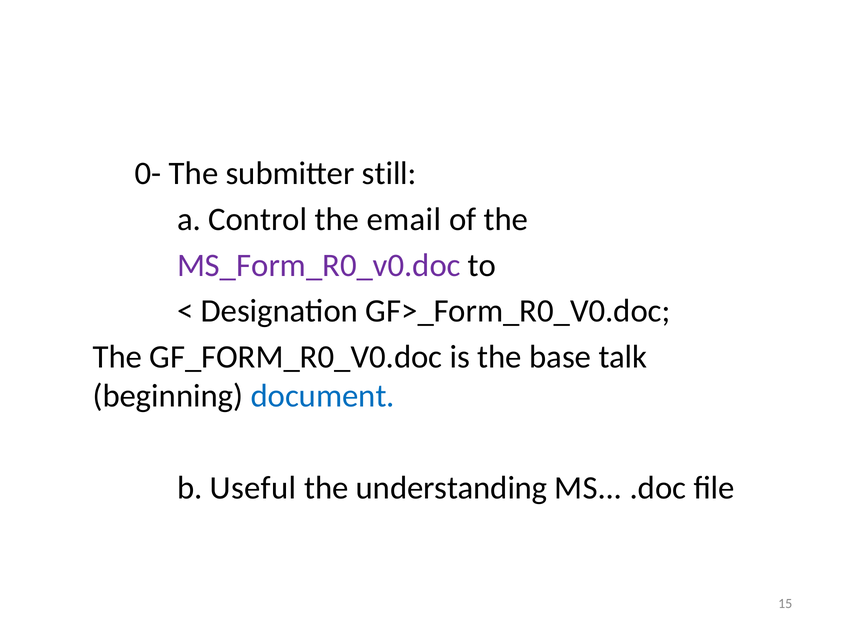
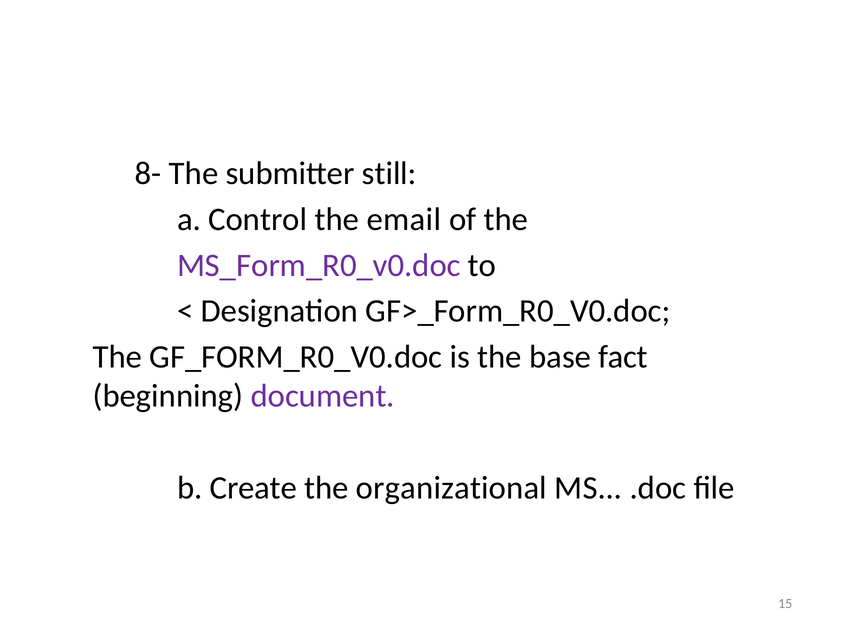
0-: 0- -> 8-
talk: talk -> fact
document colour: blue -> purple
Useful: Useful -> Create
understanding: understanding -> organizational
